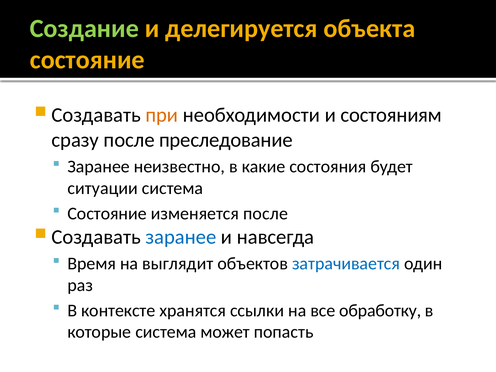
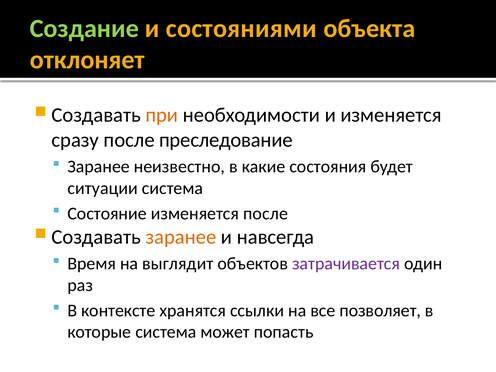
делегируется: делегируется -> состояниями
состояние at (87, 60): состояние -> отклоняет
и состояниям: состояниям -> изменяется
заранее at (181, 237) colour: blue -> orange
затрачивается colour: blue -> purple
обработку: обработку -> позволяет
